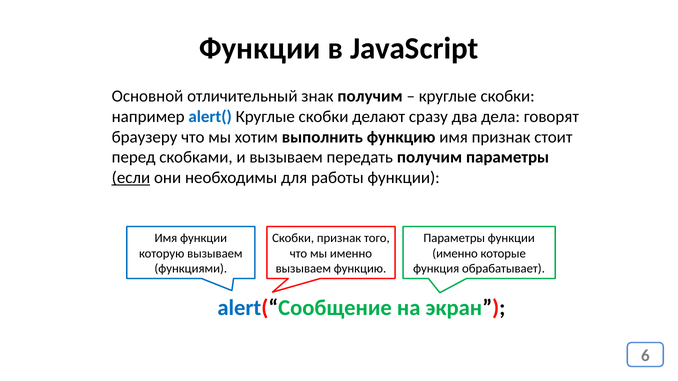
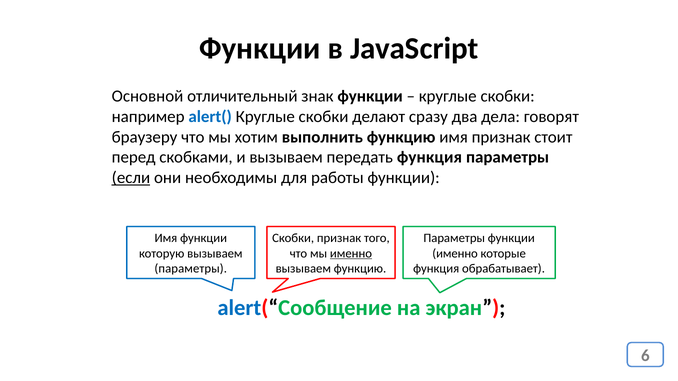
знак получим: получим -> функции
передать получим: получим -> функция
именно at (351, 254) underline: none -> present
функциями at (191, 269): функциями -> параметры
